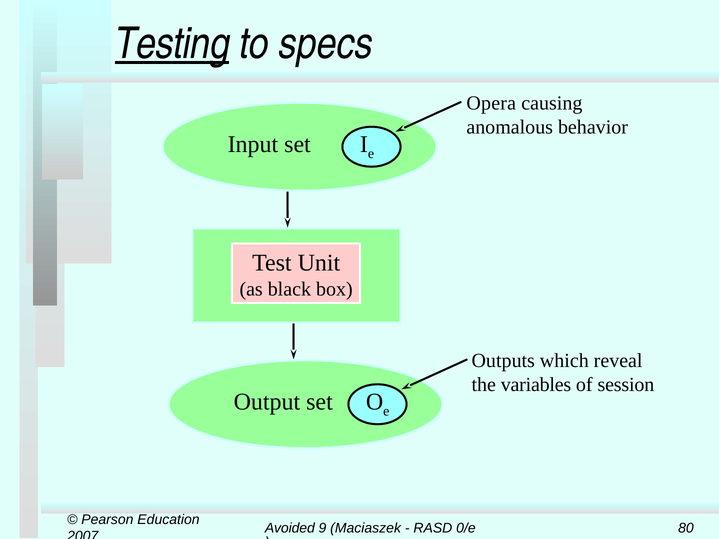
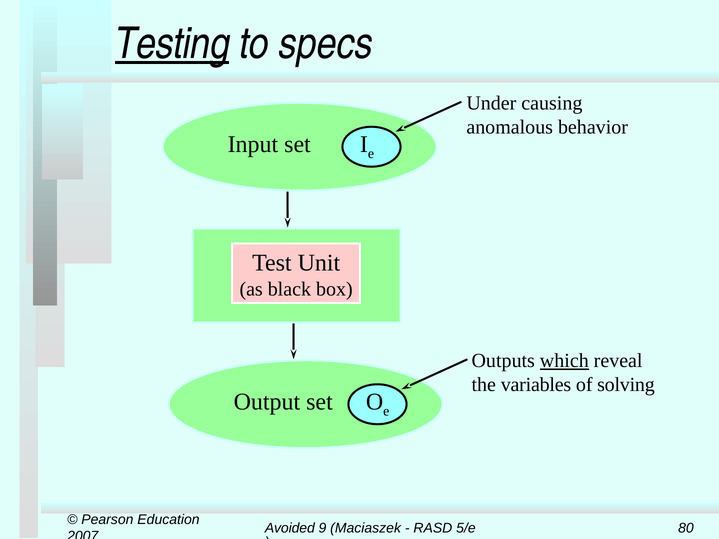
Opera: Opera -> Under
which underline: none -> present
session: session -> solving
0/e: 0/e -> 5/e
